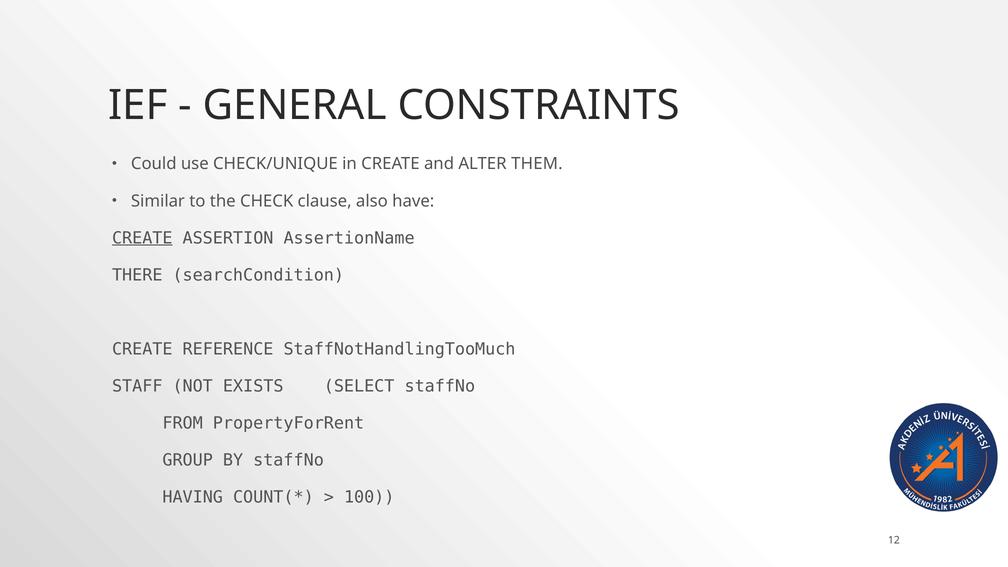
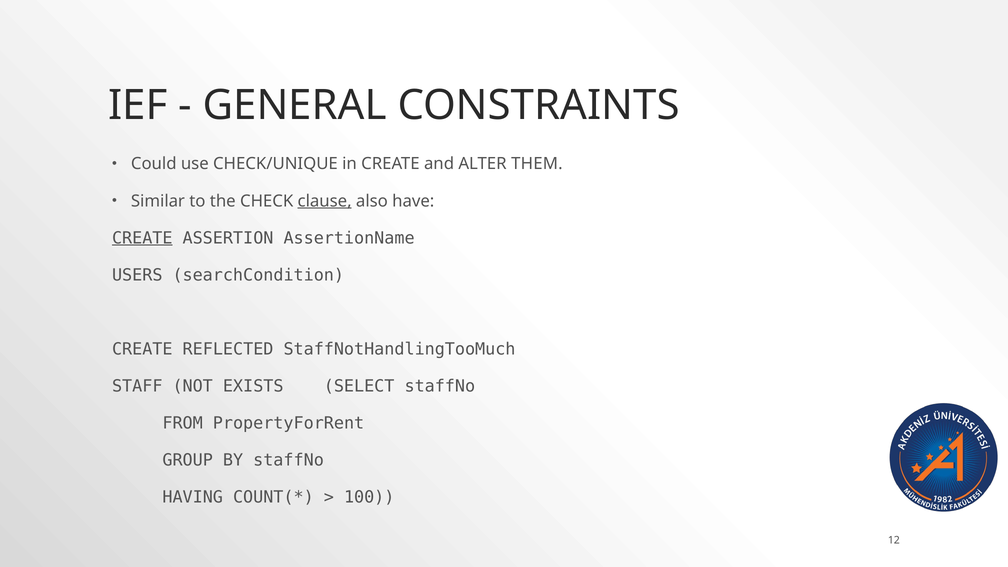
clause underline: none -> present
THERE: THERE -> USERS
REFERENCE: REFERENCE -> REFLECTED
